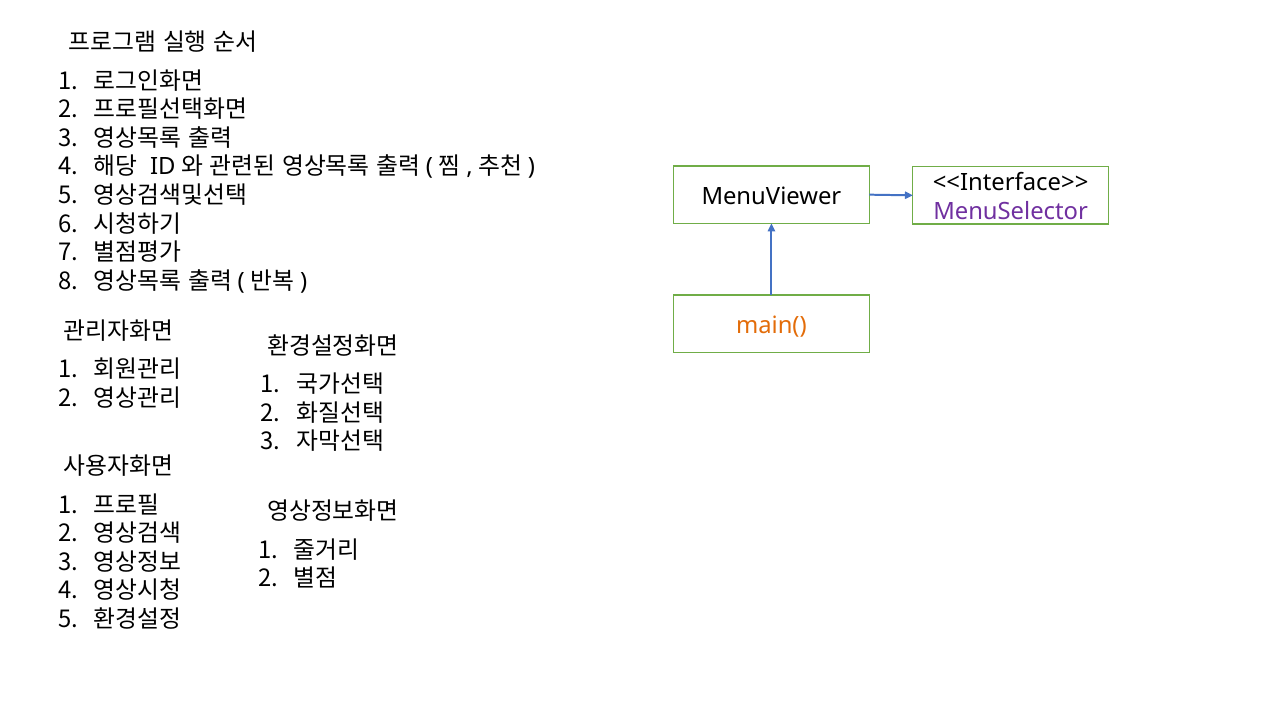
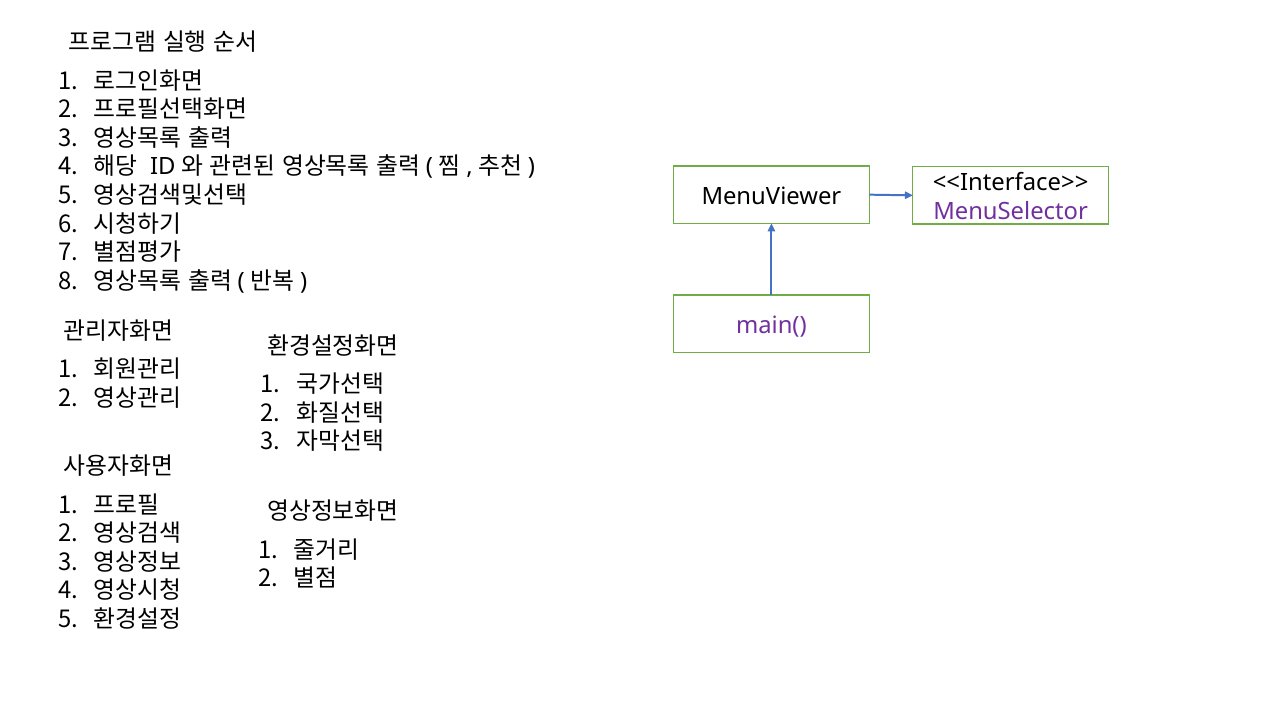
main( colour: orange -> purple
